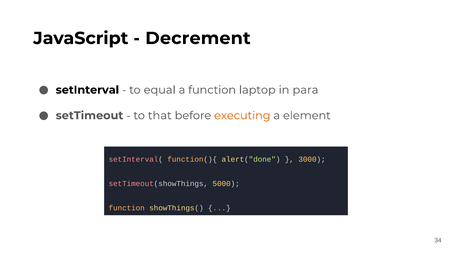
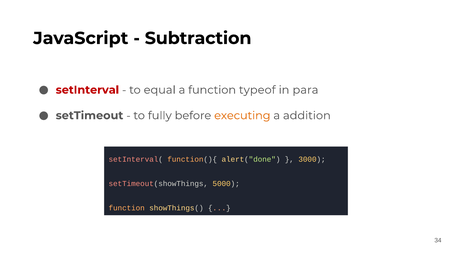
Decrement: Decrement -> Subtraction
setInterval colour: black -> red
laptop: laptop -> typeof
that: that -> fully
element: element -> addition
